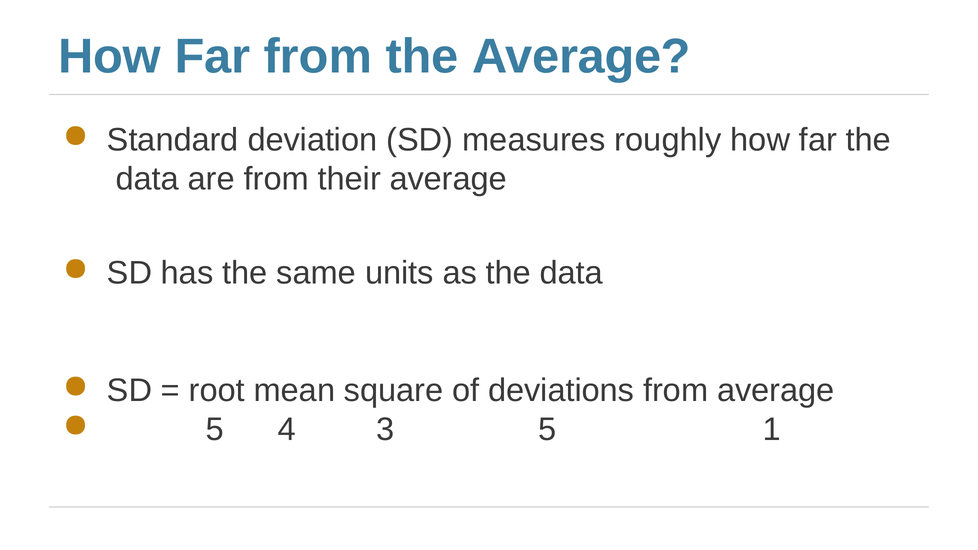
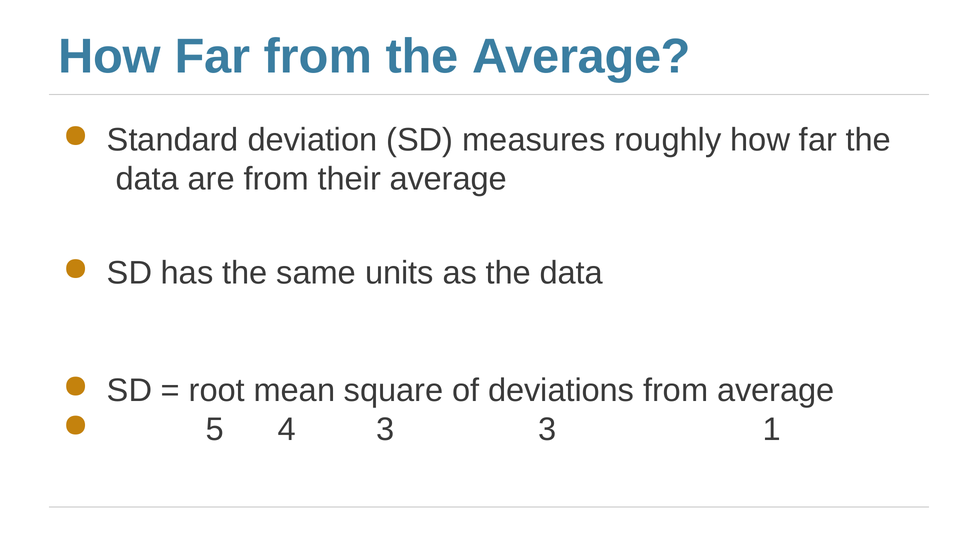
3 5: 5 -> 3
